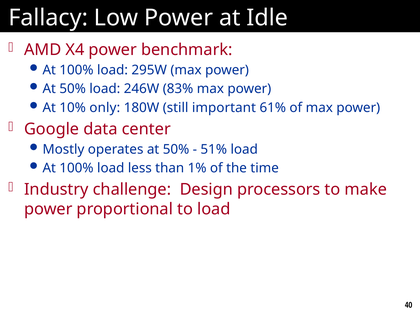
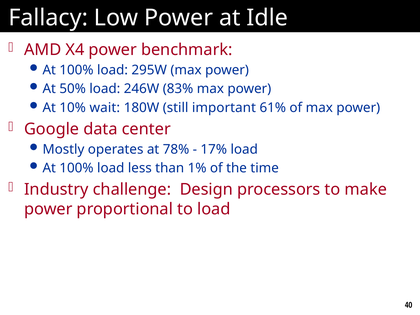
only: only -> wait
operates at 50%: 50% -> 78%
51%: 51% -> 17%
